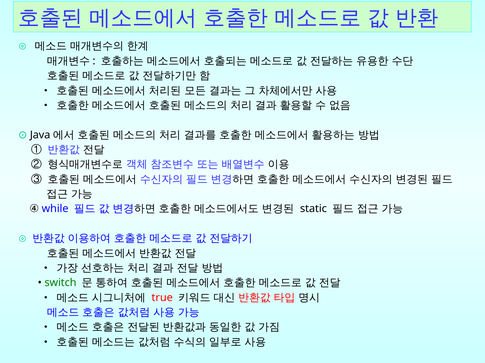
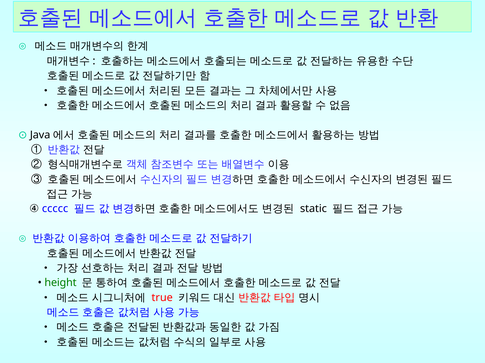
while: while -> ccccc
switch: switch -> height
